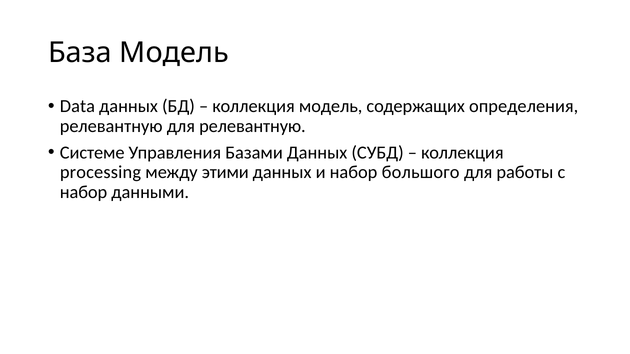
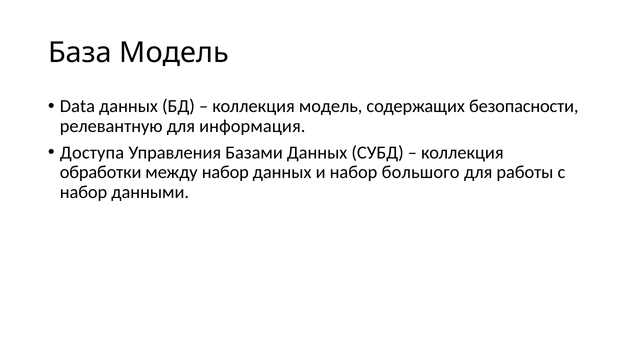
определения: определения -> безопасности
для релевантную: релевантную -> информация
Системе: Системе -> Доступа
processing: processing -> обработки
между этими: этими -> набор
